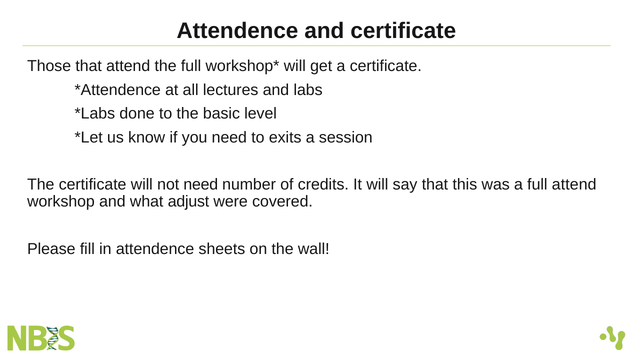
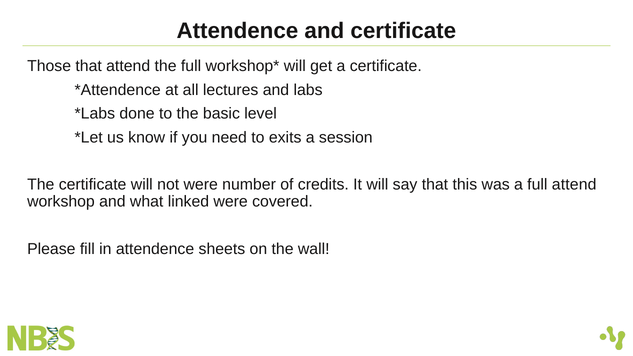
not need: need -> were
adjust: adjust -> linked
